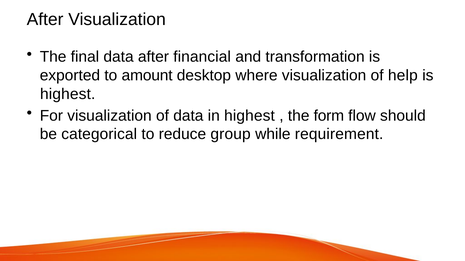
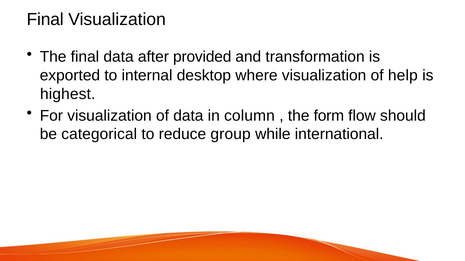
After at (45, 20): After -> Final
financial: financial -> provided
amount: amount -> internal
in highest: highest -> column
requirement: requirement -> international
